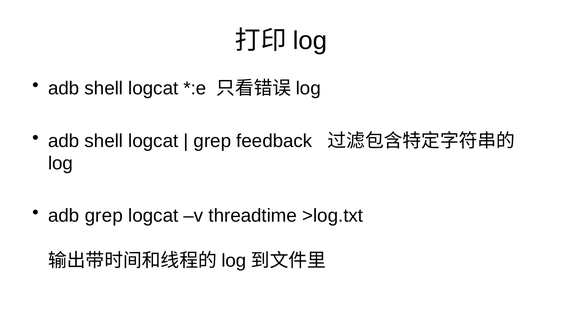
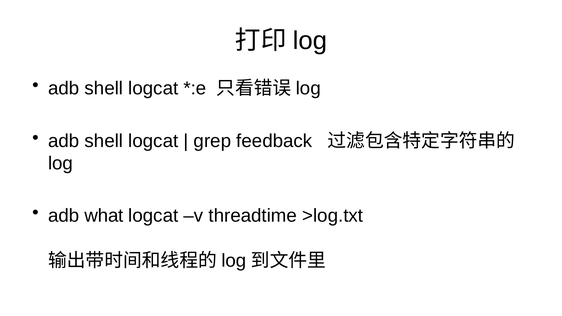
adb grep: grep -> what
